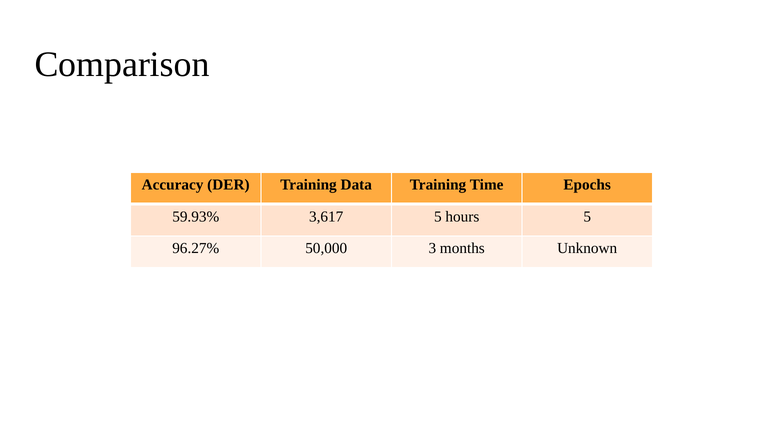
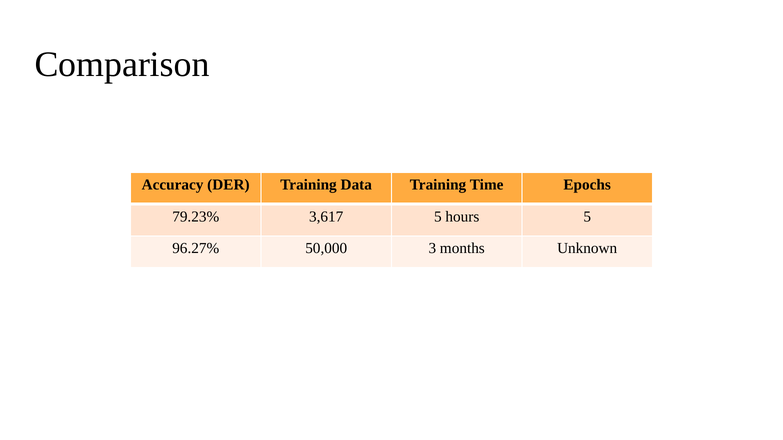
59.93%: 59.93% -> 79.23%
